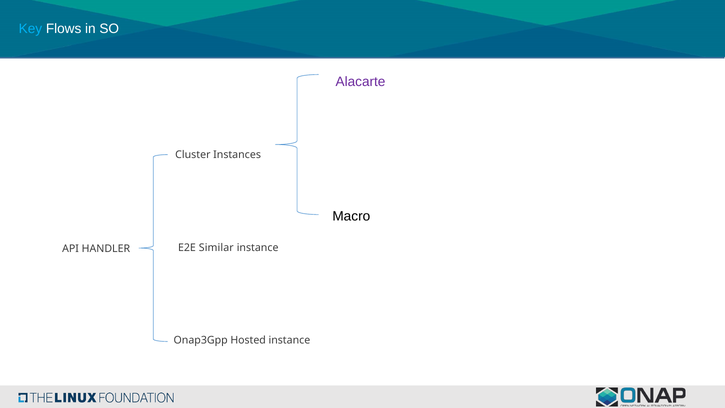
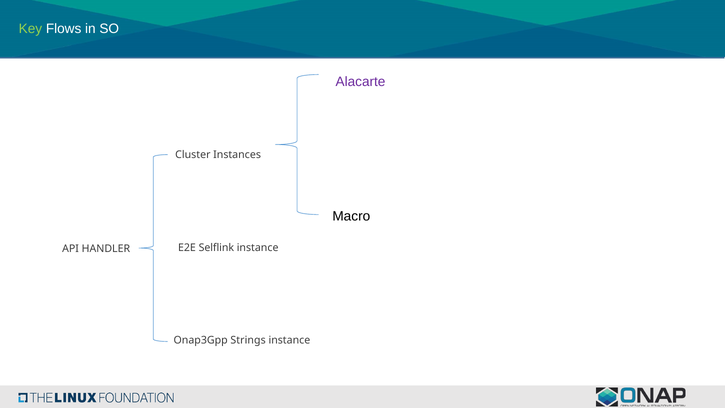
Key colour: light blue -> light green
Similar: Similar -> Selflink
Hosted: Hosted -> Strings
